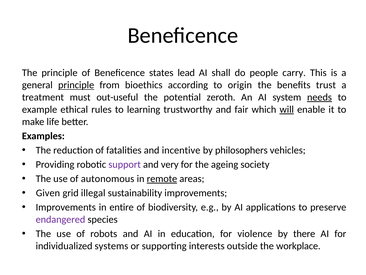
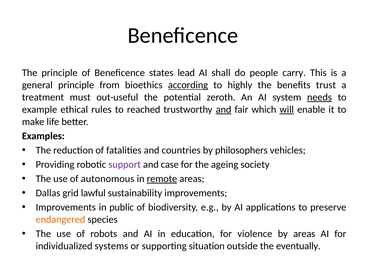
principle at (76, 85) underline: present -> none
according underline: none -> present
origin: origin -> highly
learning: learning -> reached
and at (224, 109) underline: none -> present
incentive: incentive -> countries
very: very -> case
Given: Given -> Dallas
illegal: illegal -> lawful
entire: entire -> public
endangered colour: purple -> orange
by there: there -> areas
interests: interests -> situation
workplace: workplace -> eventually
